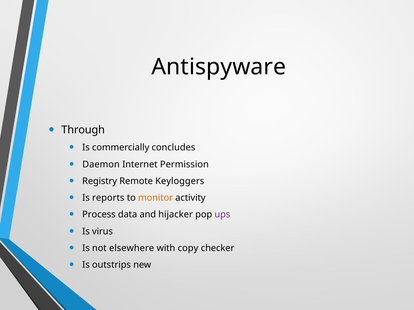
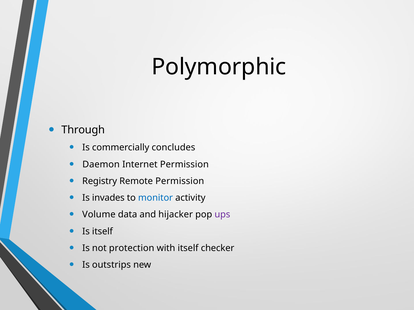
Antispyware: Antispyware -> Polymorphic
Remote Keyloggers: Keyloggers -> Permission
reports: reports -> invades
monitor colour: orange -> blue
Process: Process -> Volume
Is virus: virus -> itself
elsewhere: elsewhere -> protection
with copy: copy -> itself
